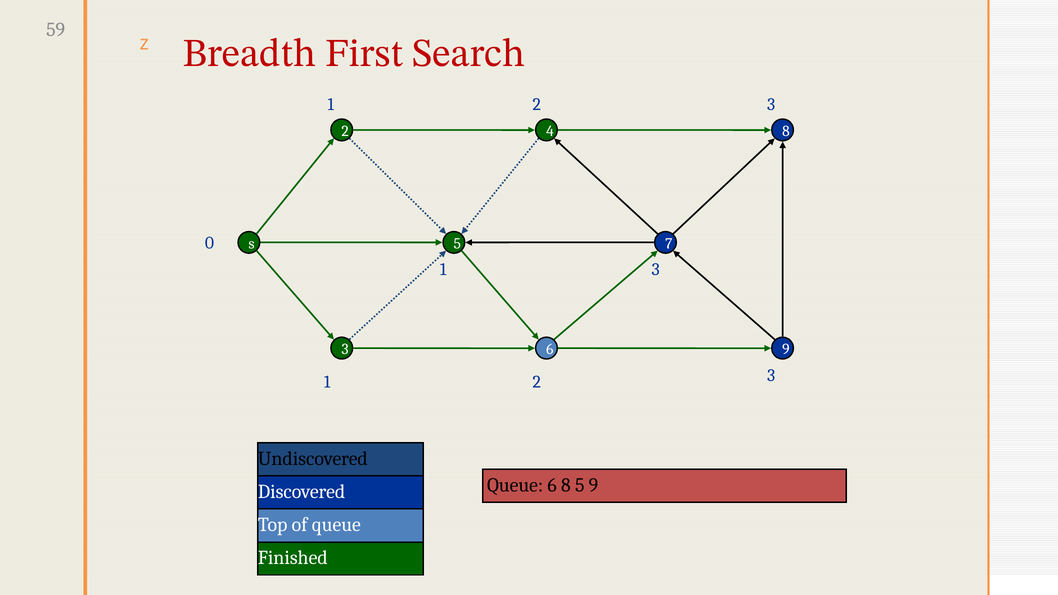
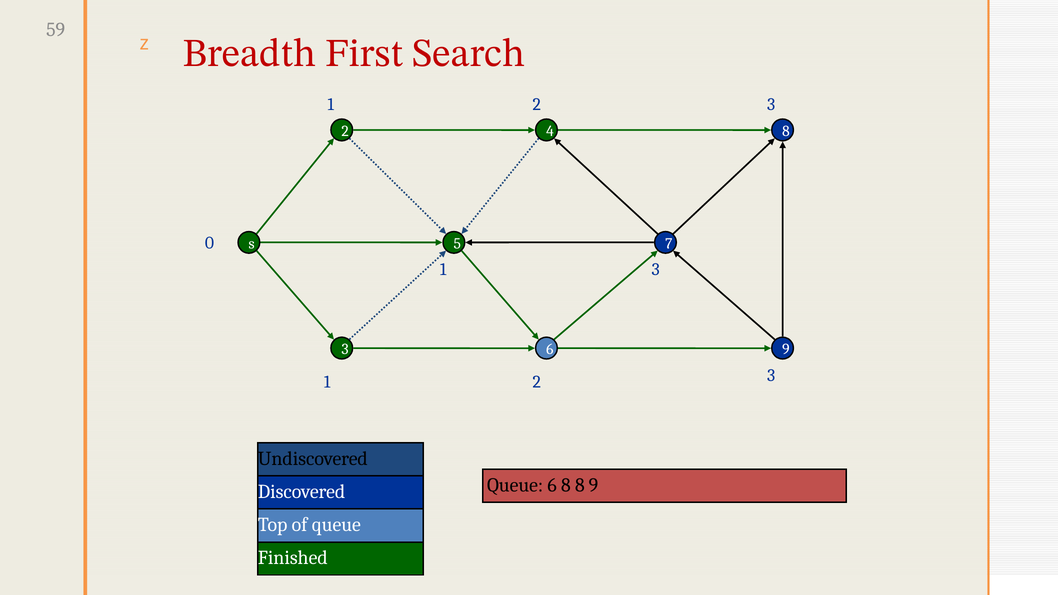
8 5: 5 -> 8
